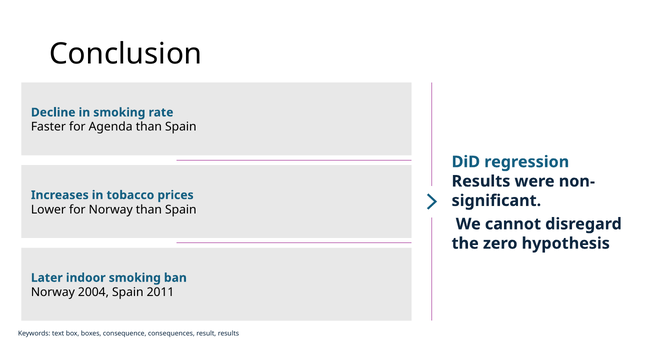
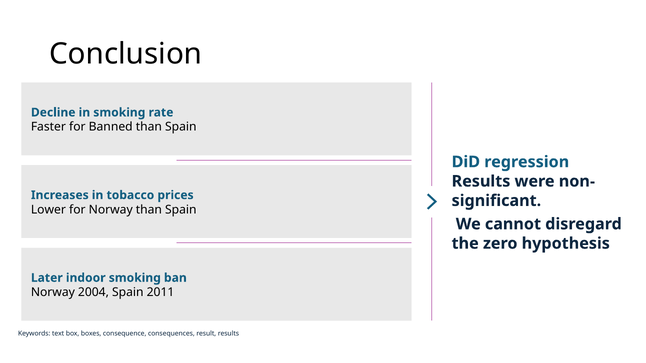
Agenda: Agenda -> Banned
